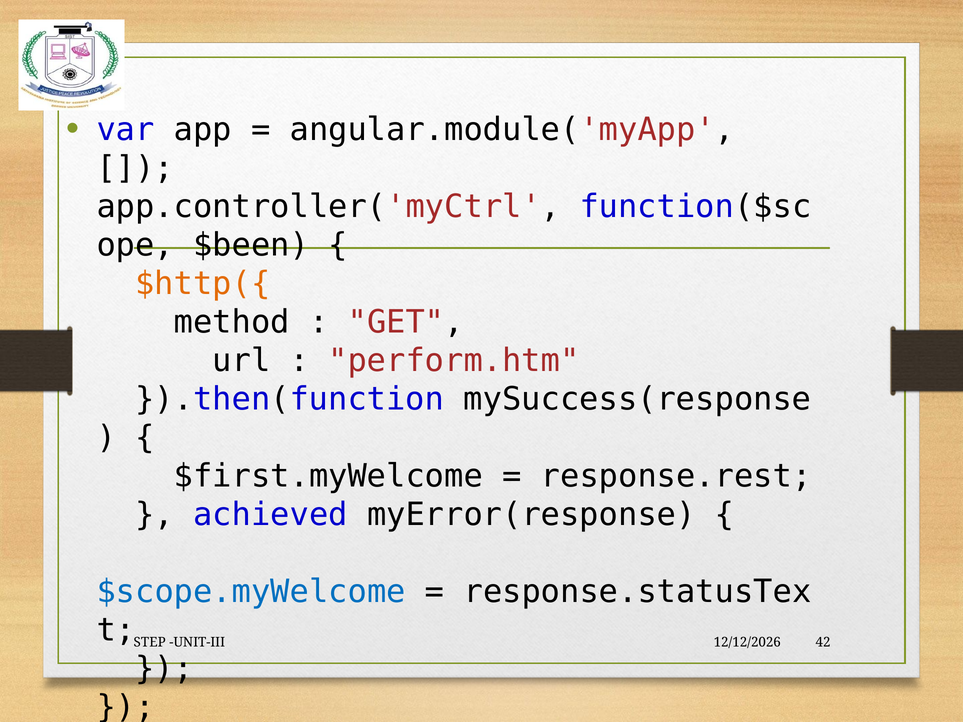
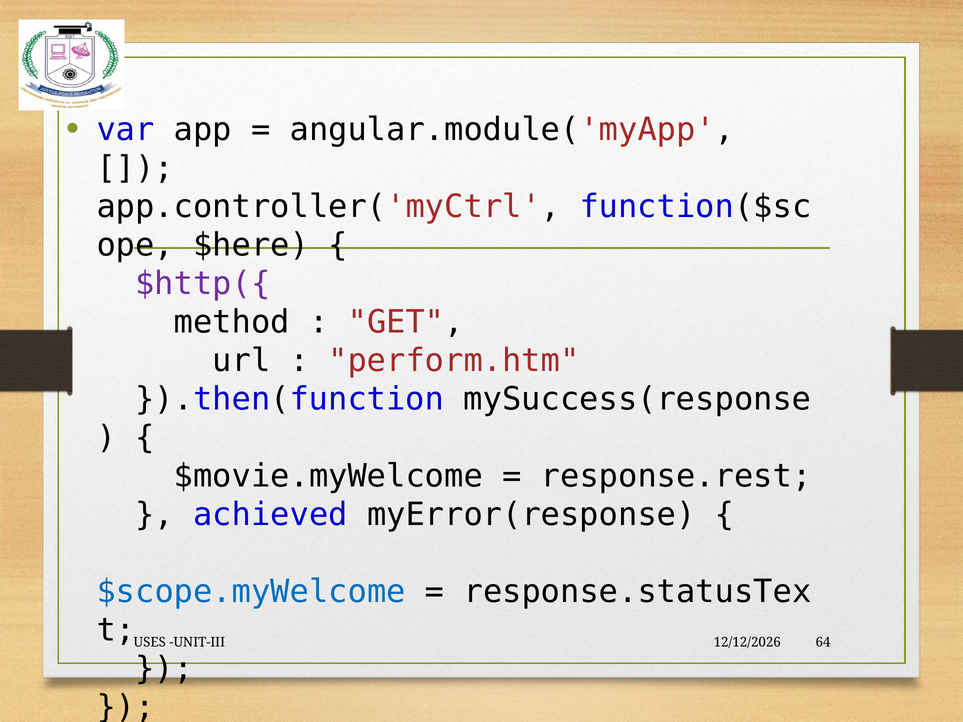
$been: $been -> $here
$http({ colour: orange -> purple
$first.myWelcome: $first.myWelcome -> $movie.myWelcome
STEP: STEP -> USES
42: 42 -> 64
